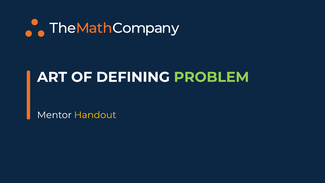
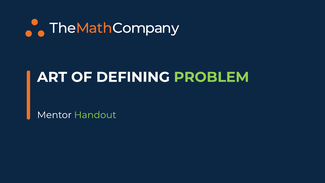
Handout colour: yellow -> light green
